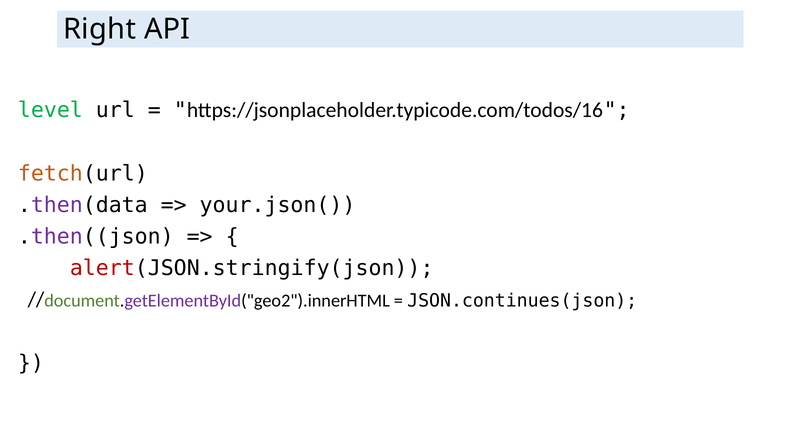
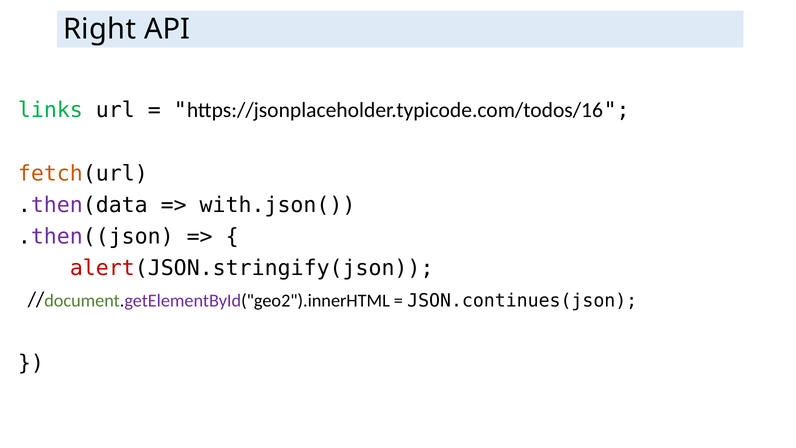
level: level -> links
your.json(: your.json( -> with.json(
